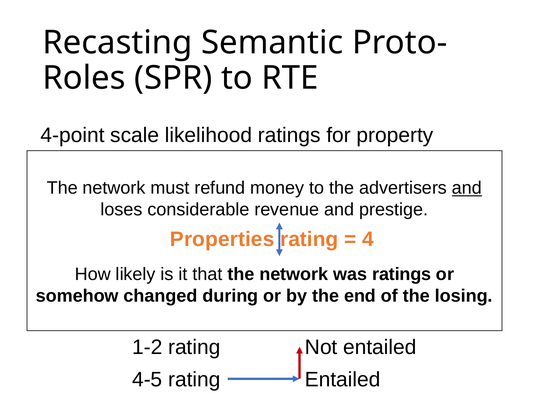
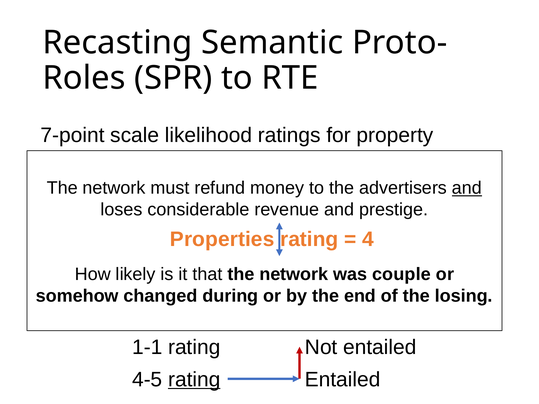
4-point: 4-point -> 7-point
was ratings: ratings -> couple
1-2: 1-2 -> 1-1
rating at (194, 380) underline: none -> present
